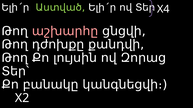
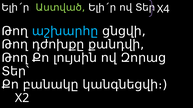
աշխարհը colour: pink -> light blue
